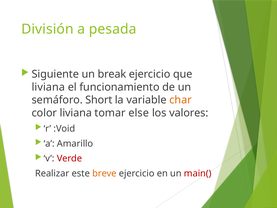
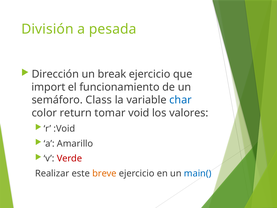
Siguiente: Siguiente -> Dirección
liviana at (48, 87): liviana -> import
Short: Short -> Class
char colour: orange -> blue
color liviana: liviana -> return
else: else -> void
main( colour: red -> blue
